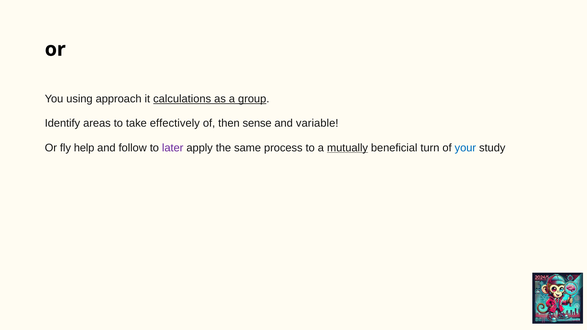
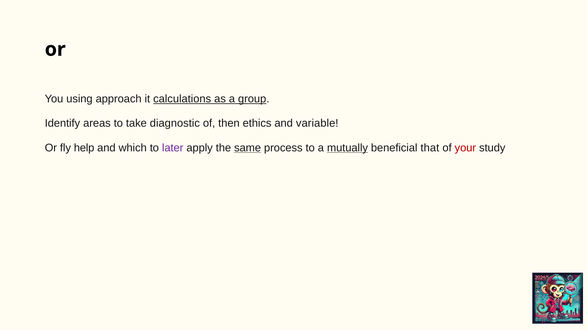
effectively: effectively -> diagnostic
sense: sense -> ethics
follow: follow -> which
same underline: none -> present
turn: turn -> that
your colour: blue -> red
